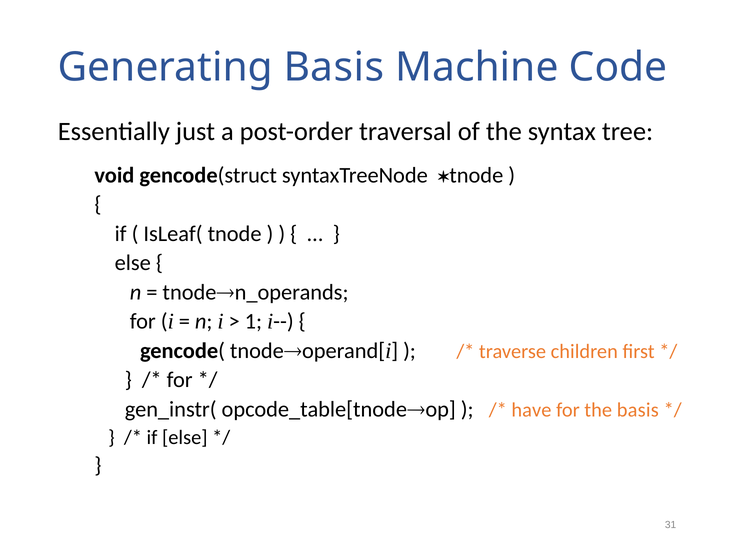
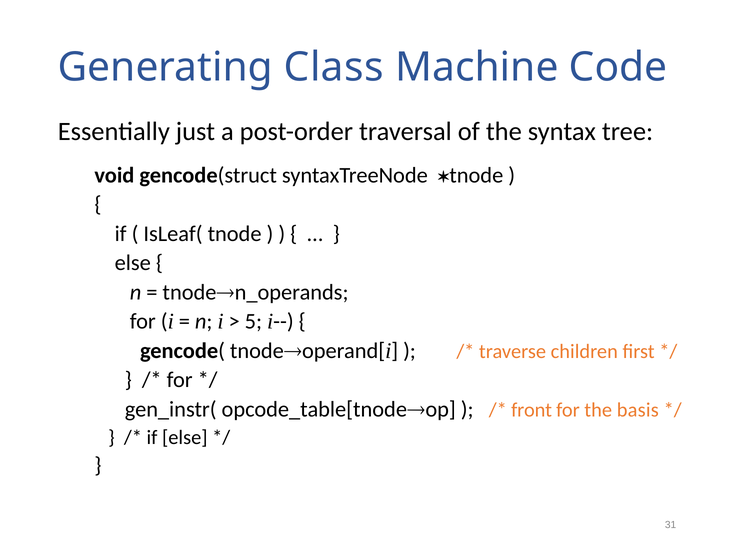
Generating Basis: Basis -> Class
1: 1 -> 5
have: have -> front
